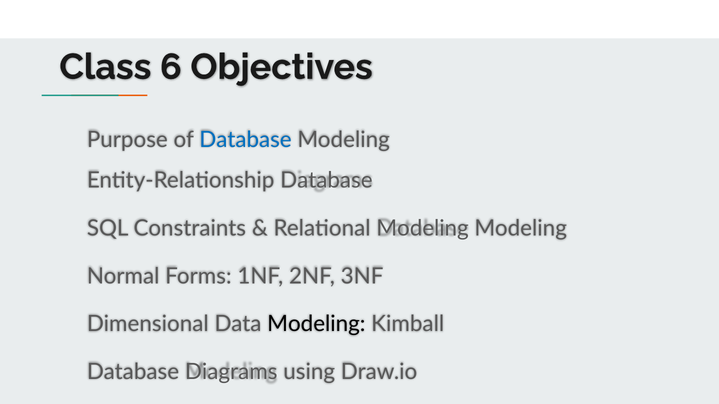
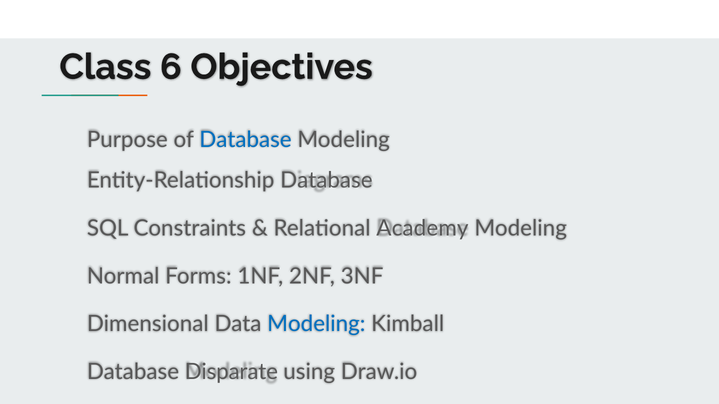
Relational Modeling: Modeling -> Academy
Modeling at (316, 324) colour: black -> blue
Diagrams: Diagrams -> Disparate
